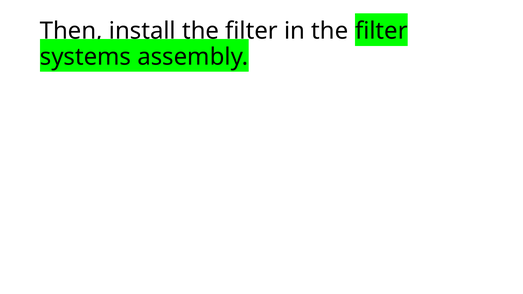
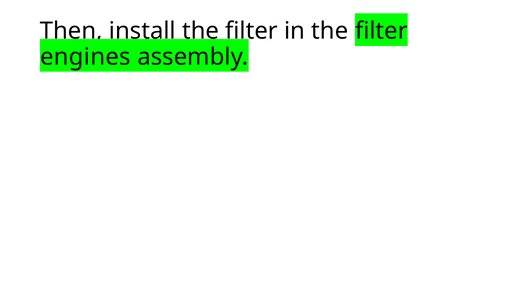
systems: systems -> engines
